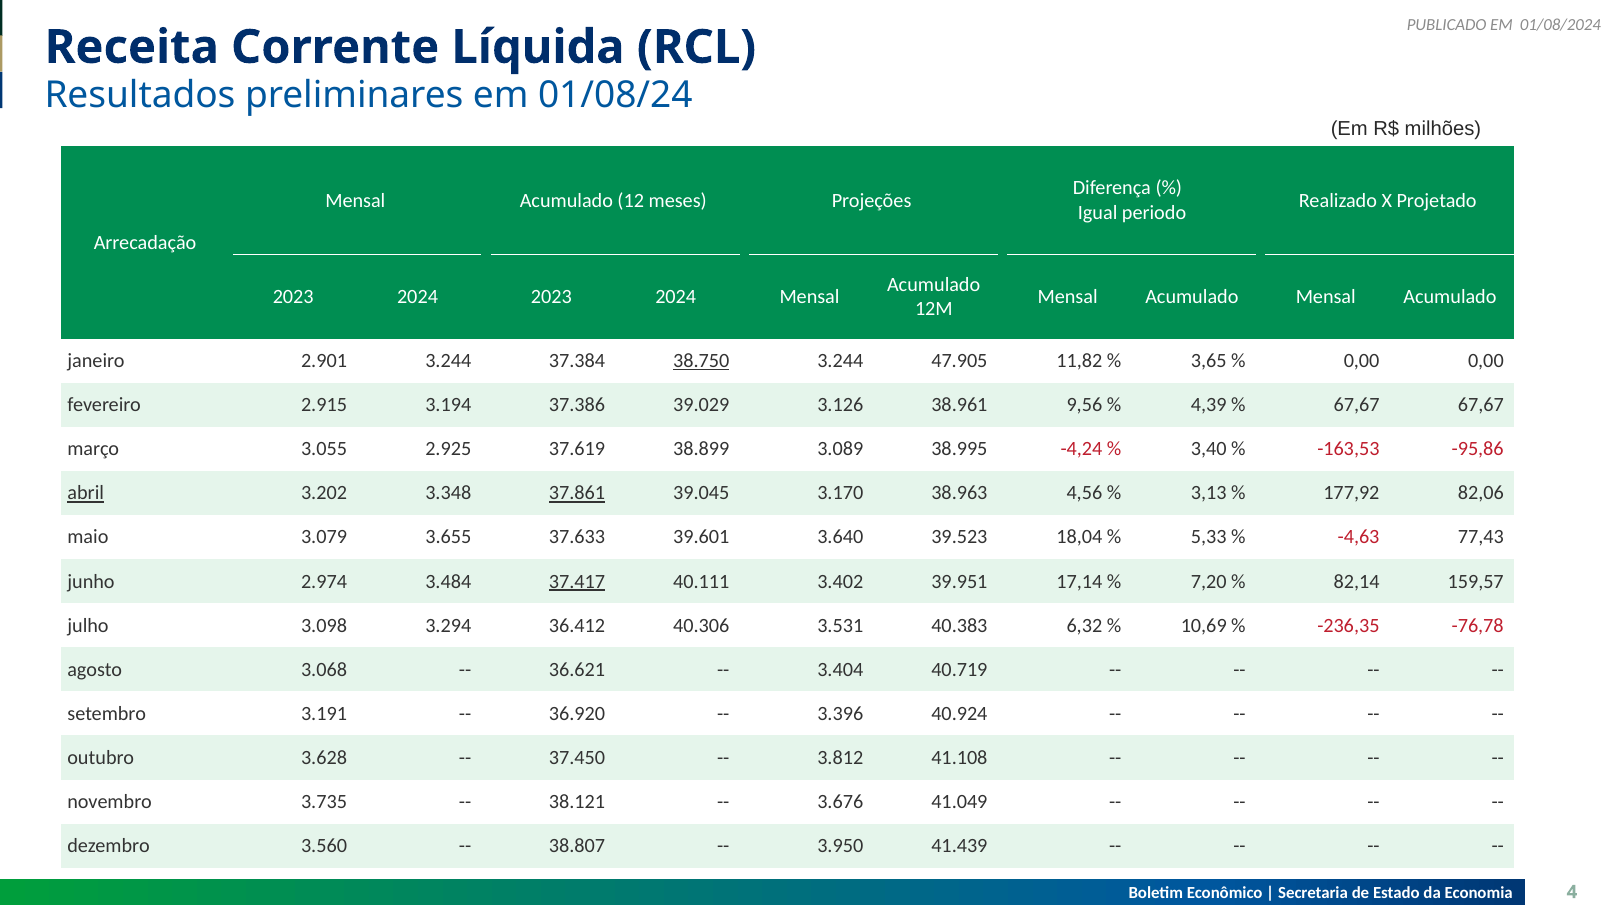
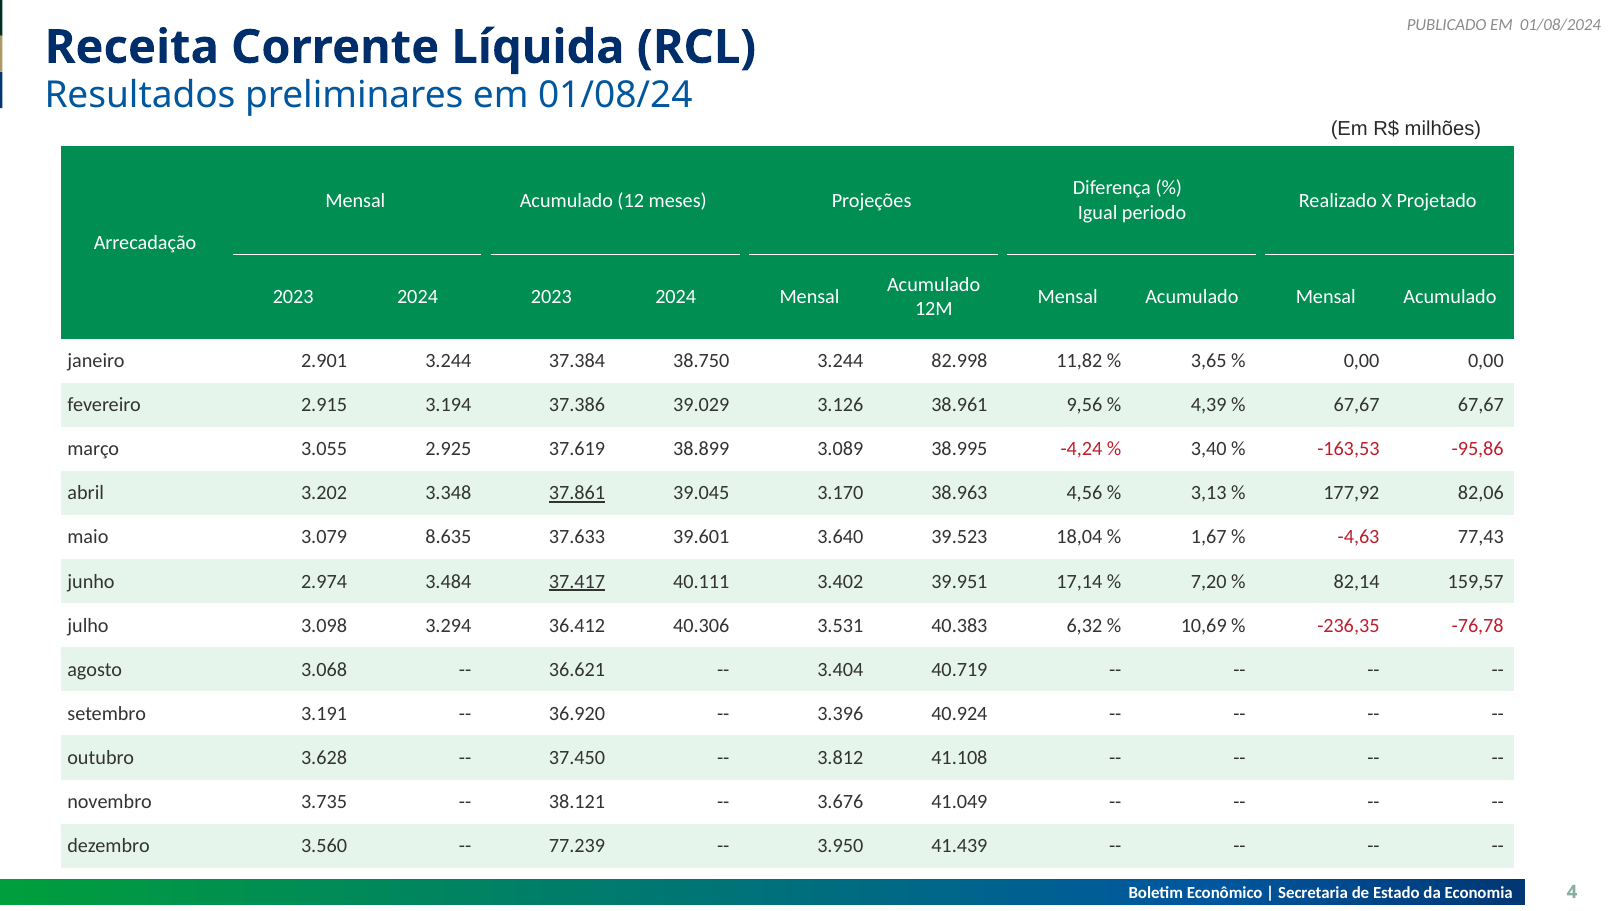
38.750 underline: present -> none
47.905: 47.905 -> 82.998
abril underline: present -> none
3.655: 3.655 -> 8.635
5,33: 5,33 -> 1,67
38.807: 38.807 -> 77.239
